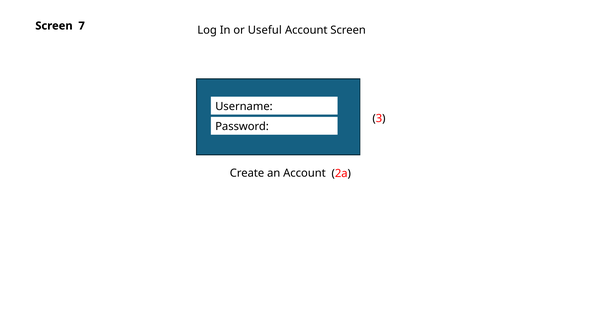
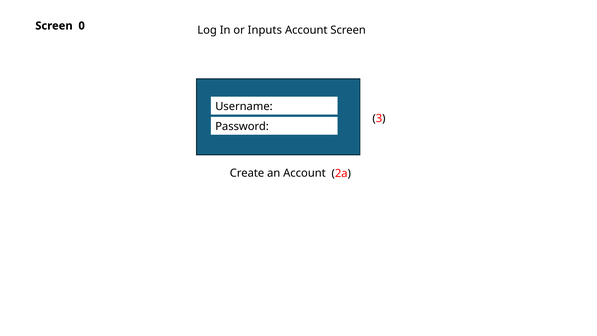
7: 7 -> 0
Useful: Useful -> Inputs
